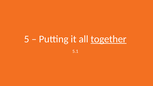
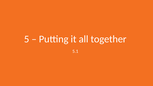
together underline: present -> none
